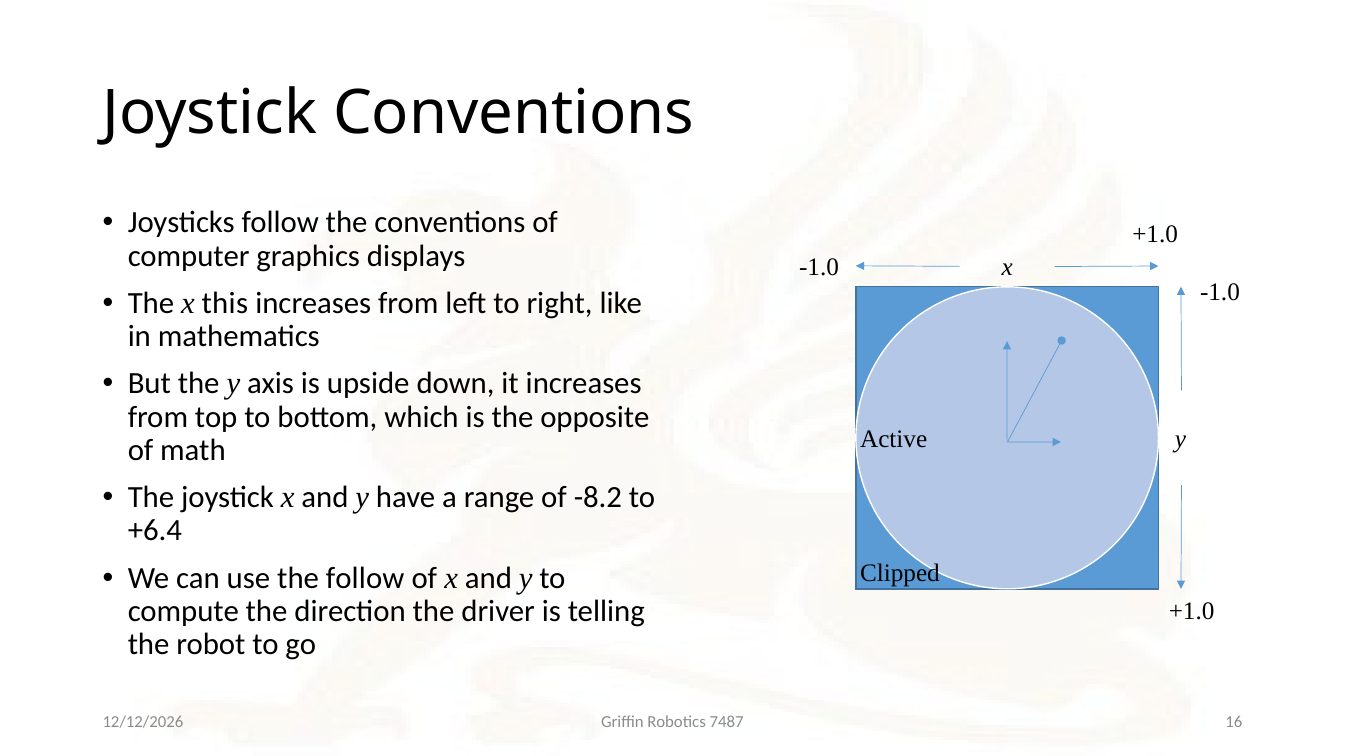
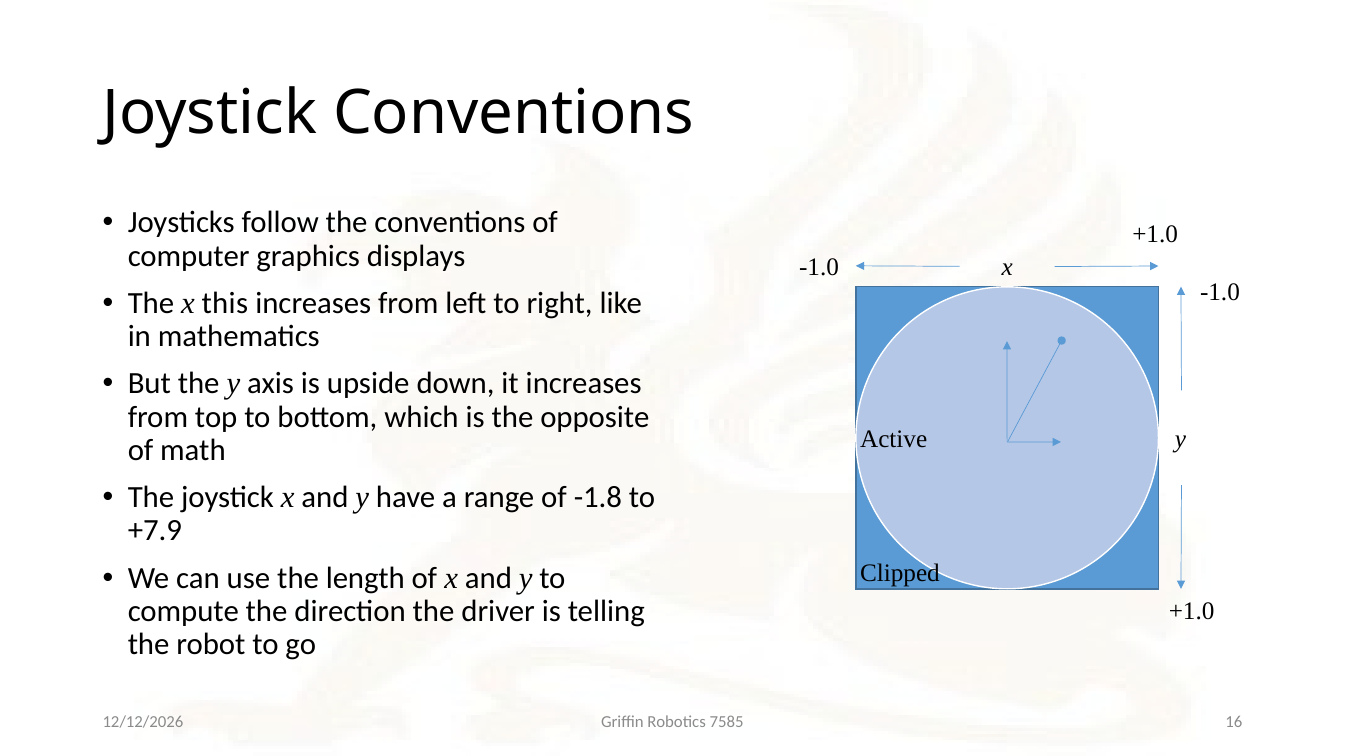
-8.2: -8.2 -> -1.8
+6.4: +6.4 -> +7.9
the follow: follow -> length
7487: 7487 -> 7585
